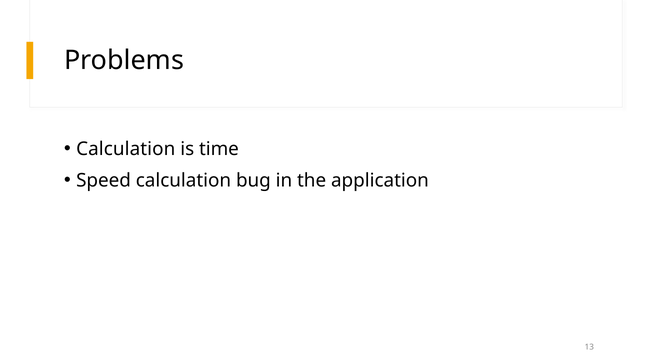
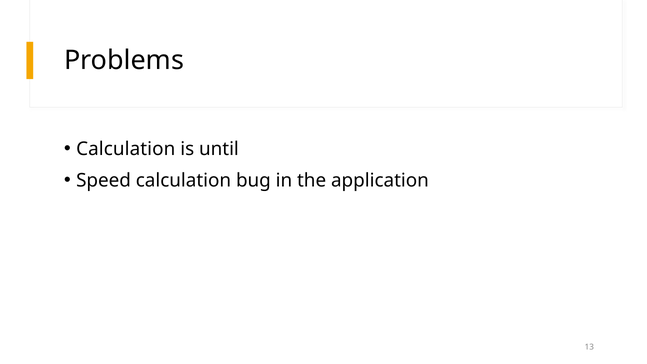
time: time -> until
